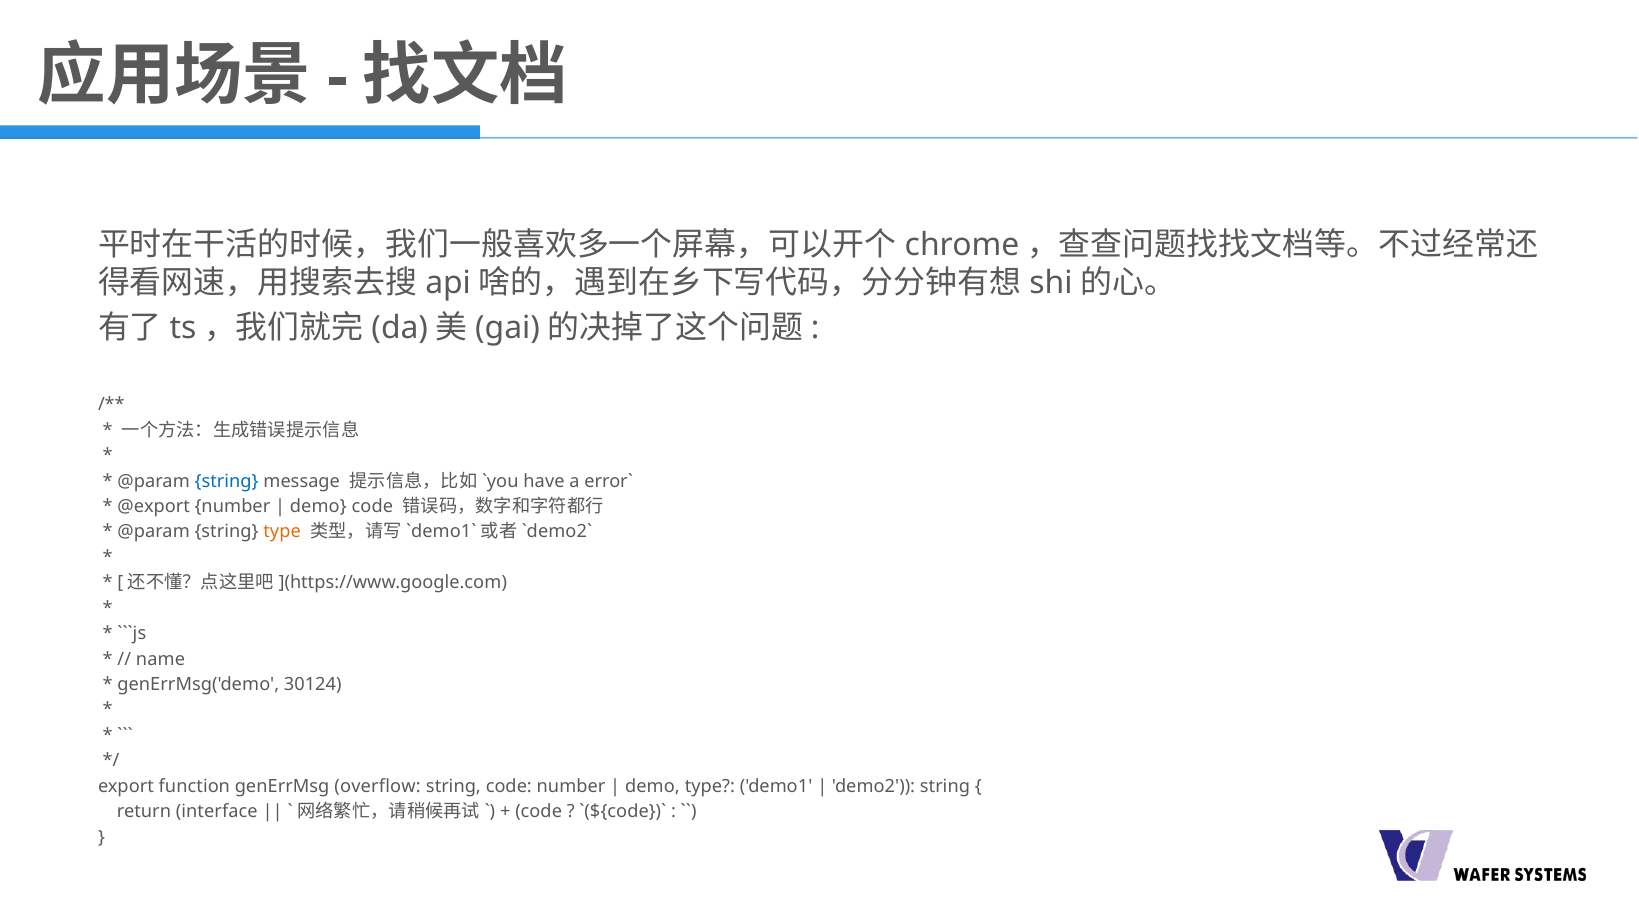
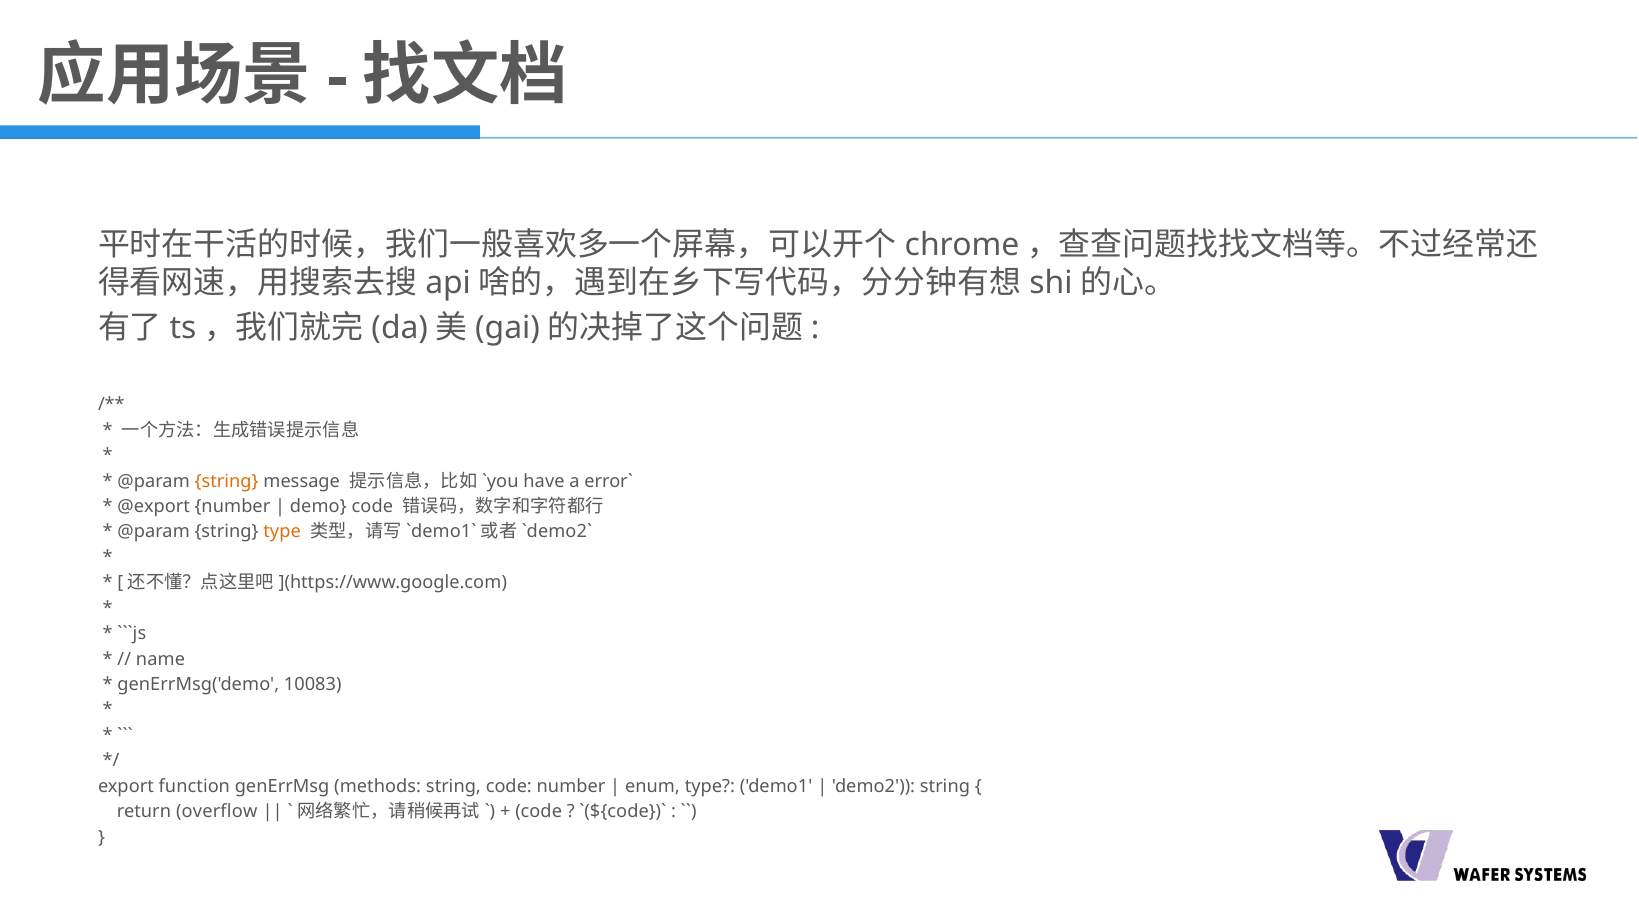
string at (227, 481) colour: blue -> orange
30124: 30124 -> 10083
overflow: overflow -> methods
demo at (652, 786): demo -> enum
interface: interface -> overflow
